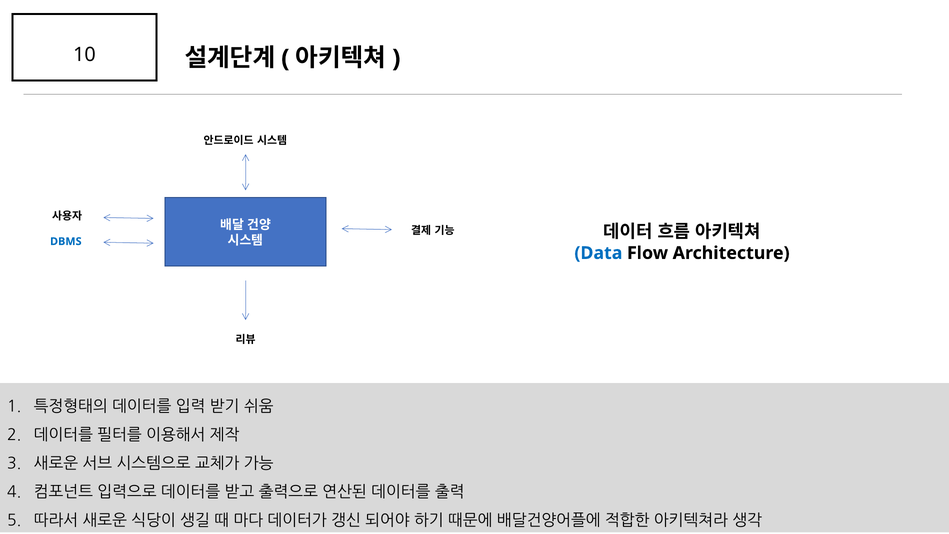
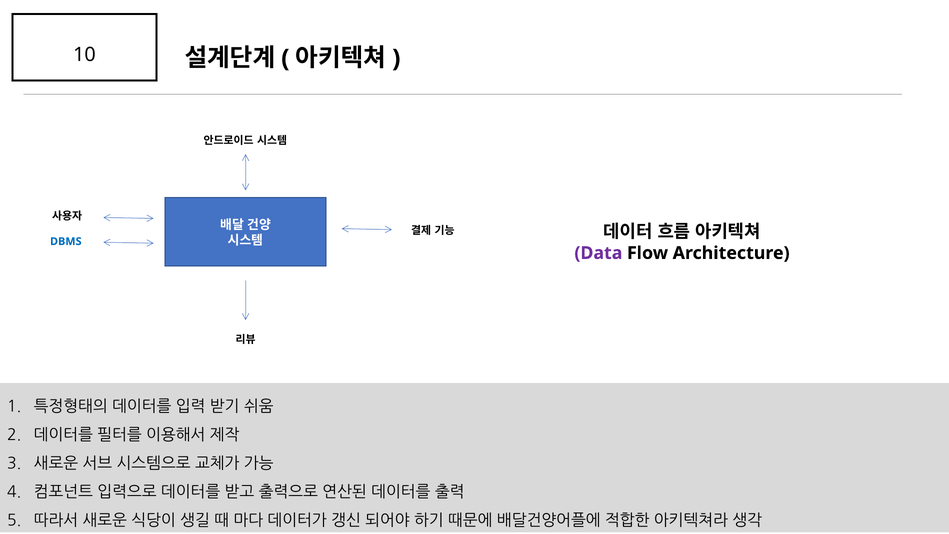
Data colour: blue -> purple
